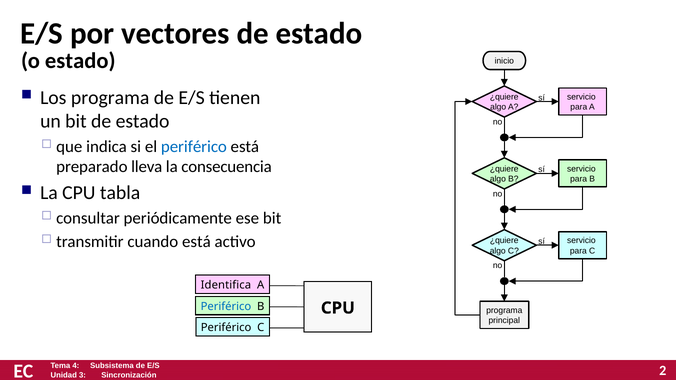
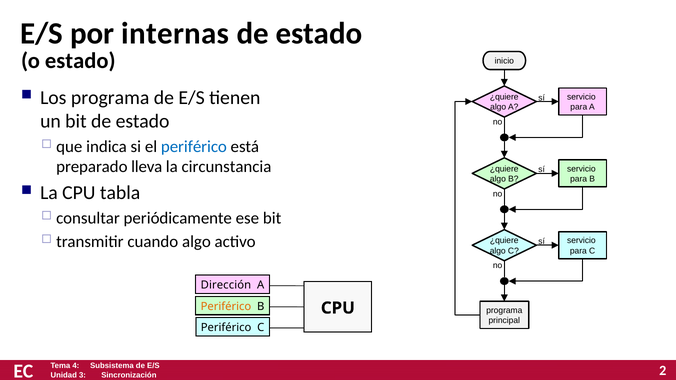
vectores: vectores -> internas
consecuencia: consecuencia -> circunstancia
cuando está: está -> algo
Identifica: Identifica -> Dirección
Periférico at (226, 307) colour: blue -> orange
